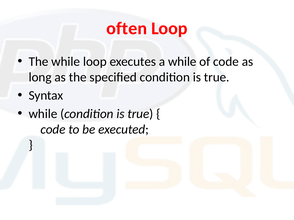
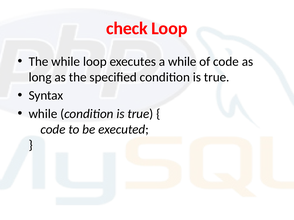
often: often -> check
